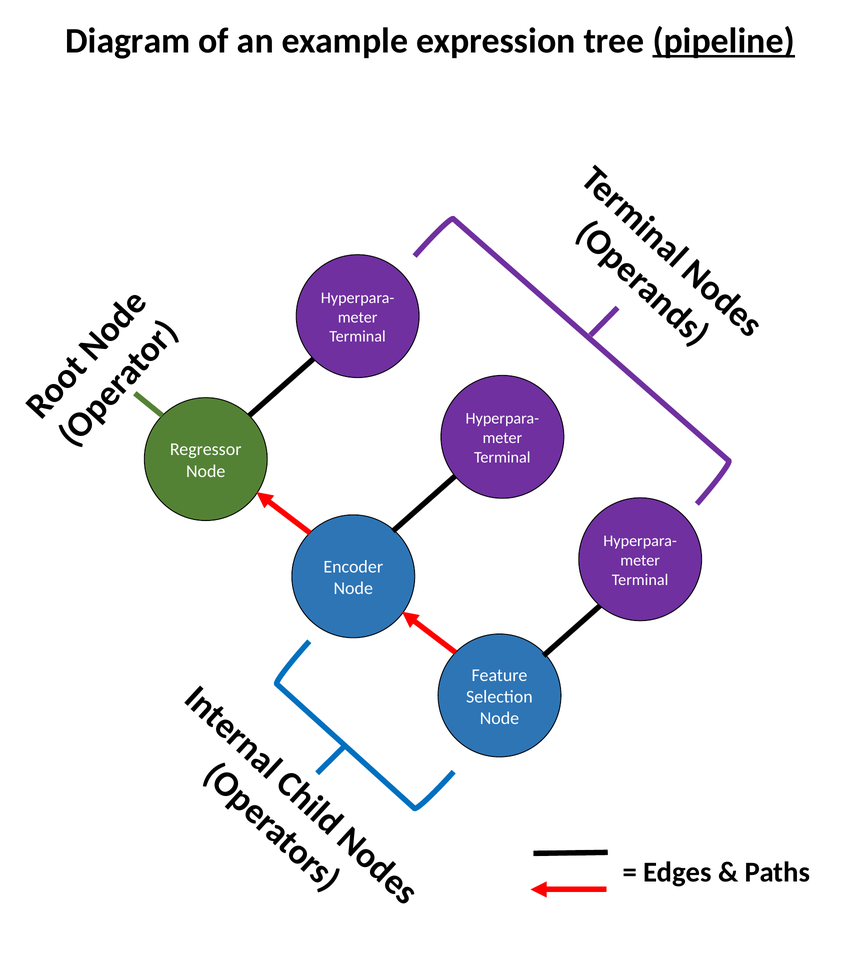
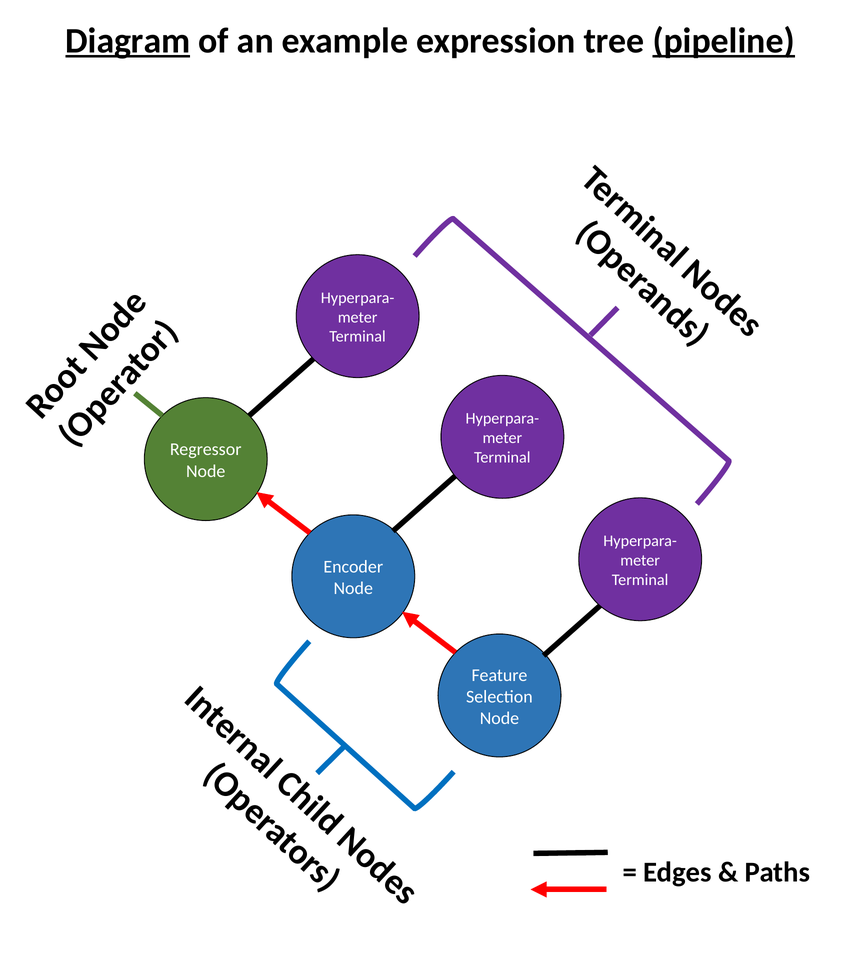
Diagram underline: none -> present
